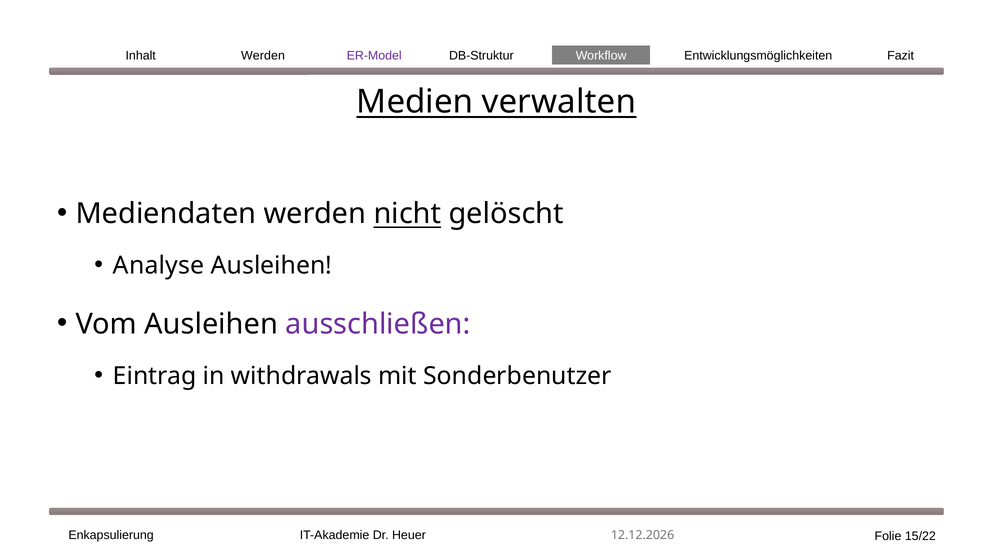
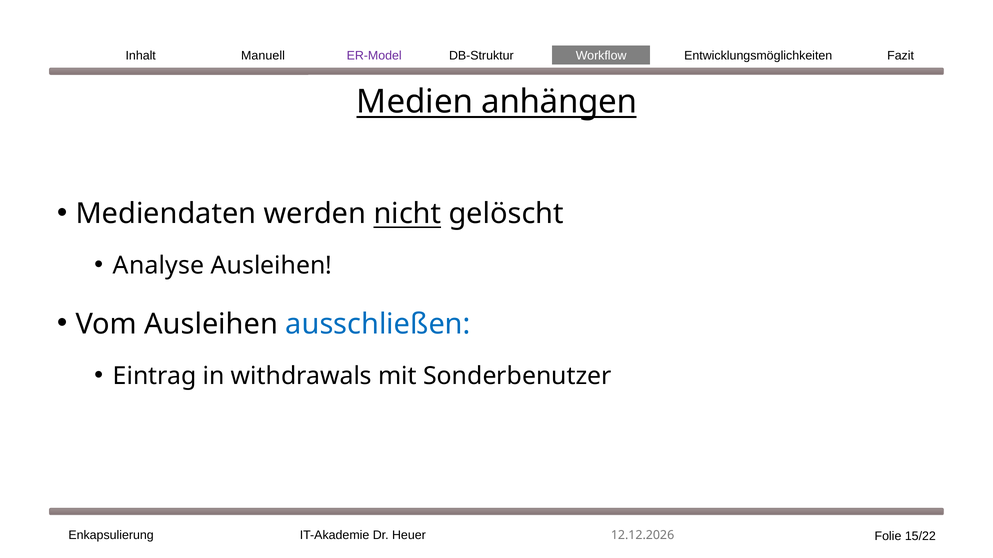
Inhalt Werden: Werden -> Manuell
verwalten: verwalten -> anhängen
ausschließen colour: purple -> blue
